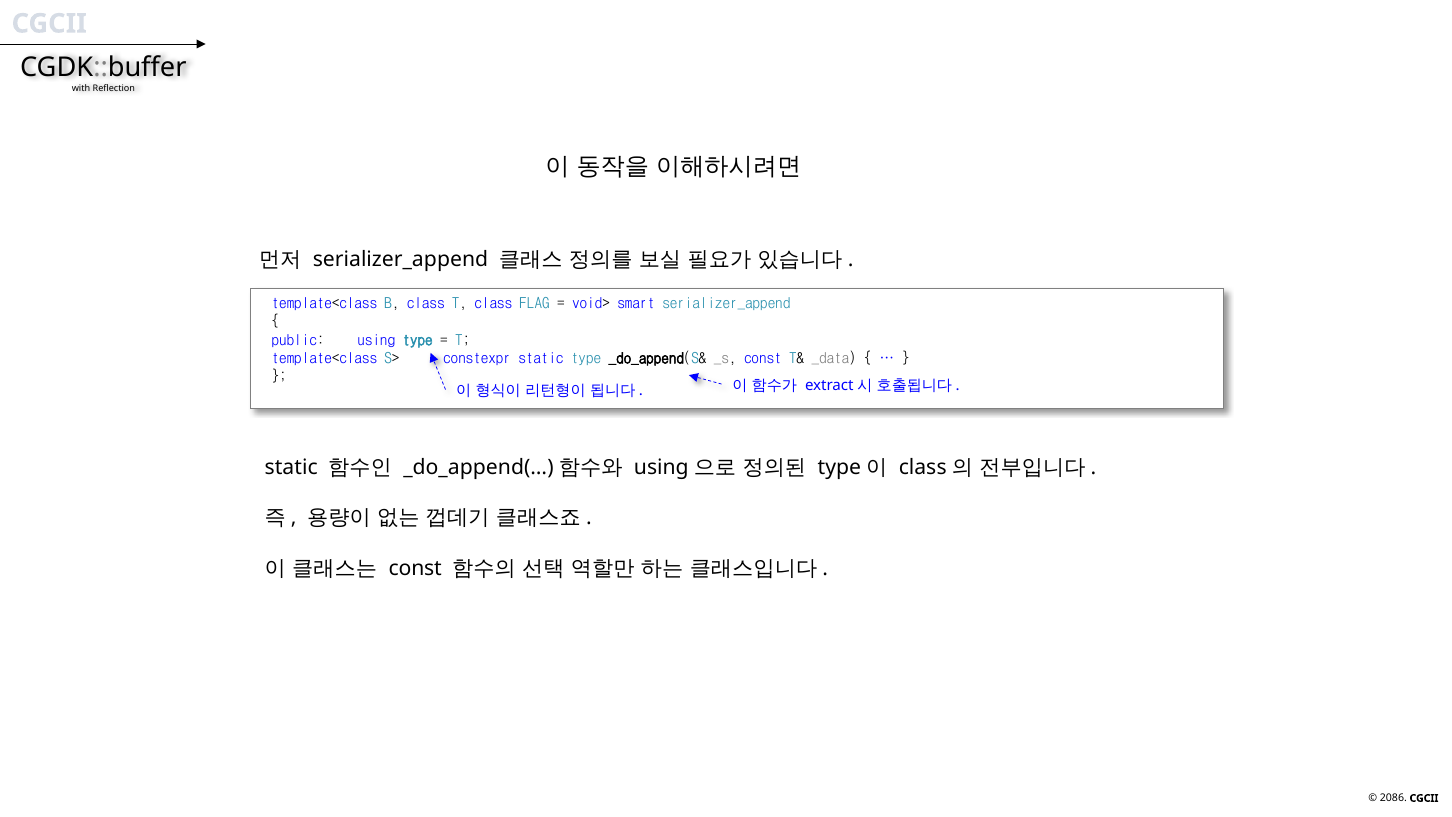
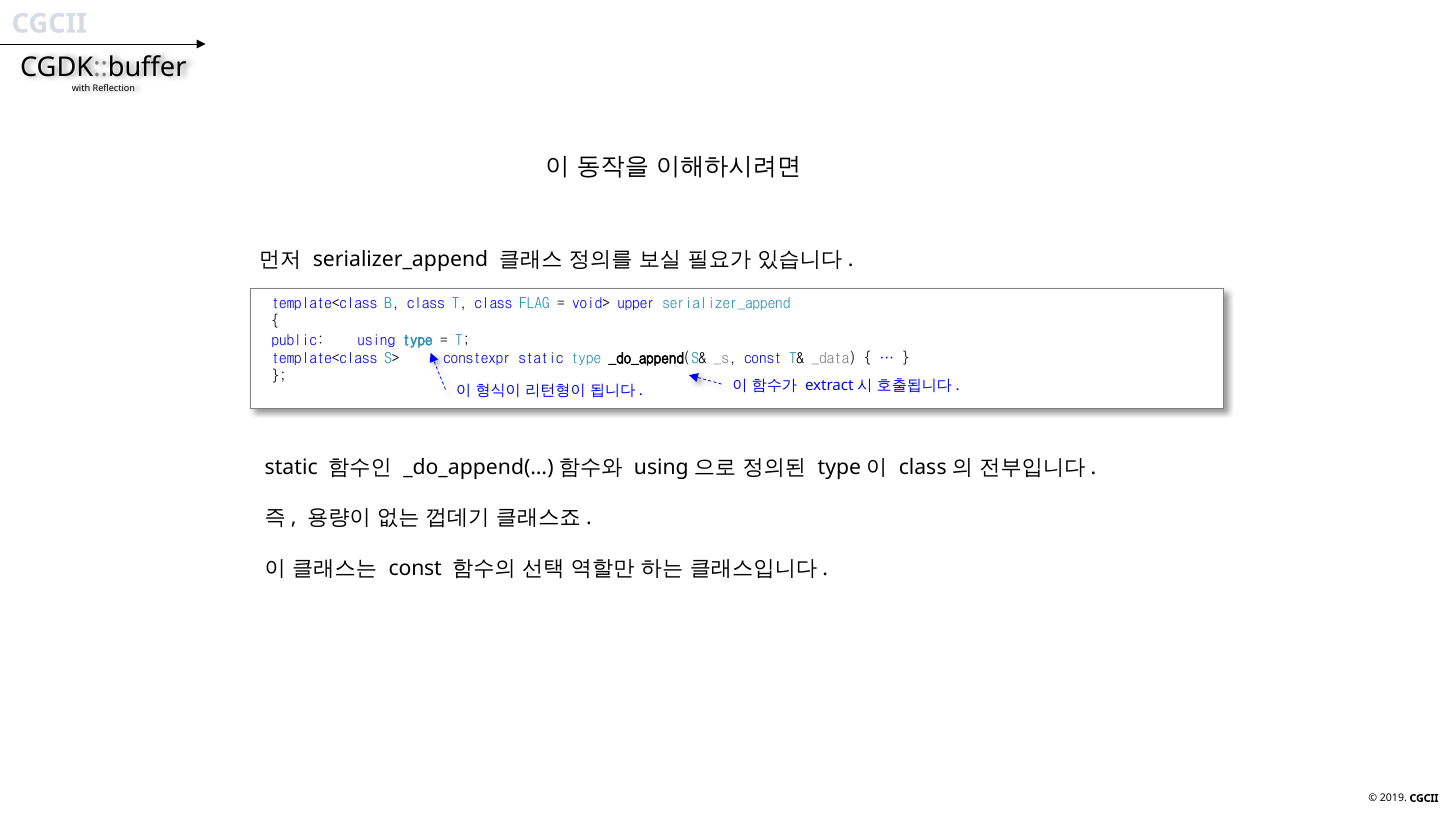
smart: smart -> upper
2086: 2086 -> 2019
